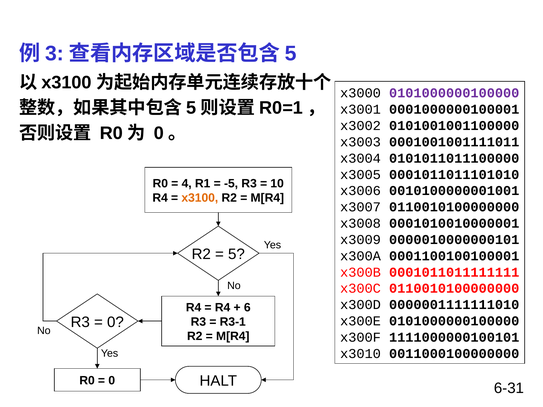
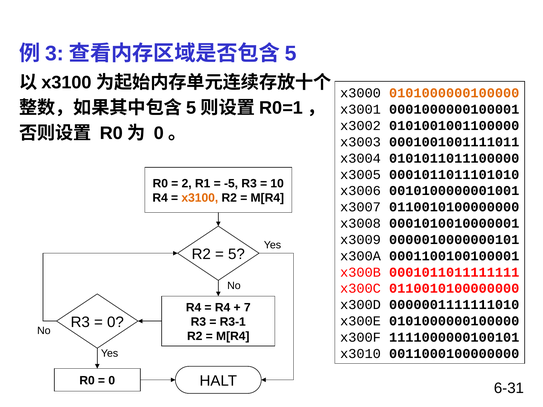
0101000000100000 at (454, 93) colour: purple -> orange
4: 4 -> 2
6: 6 -> 7
